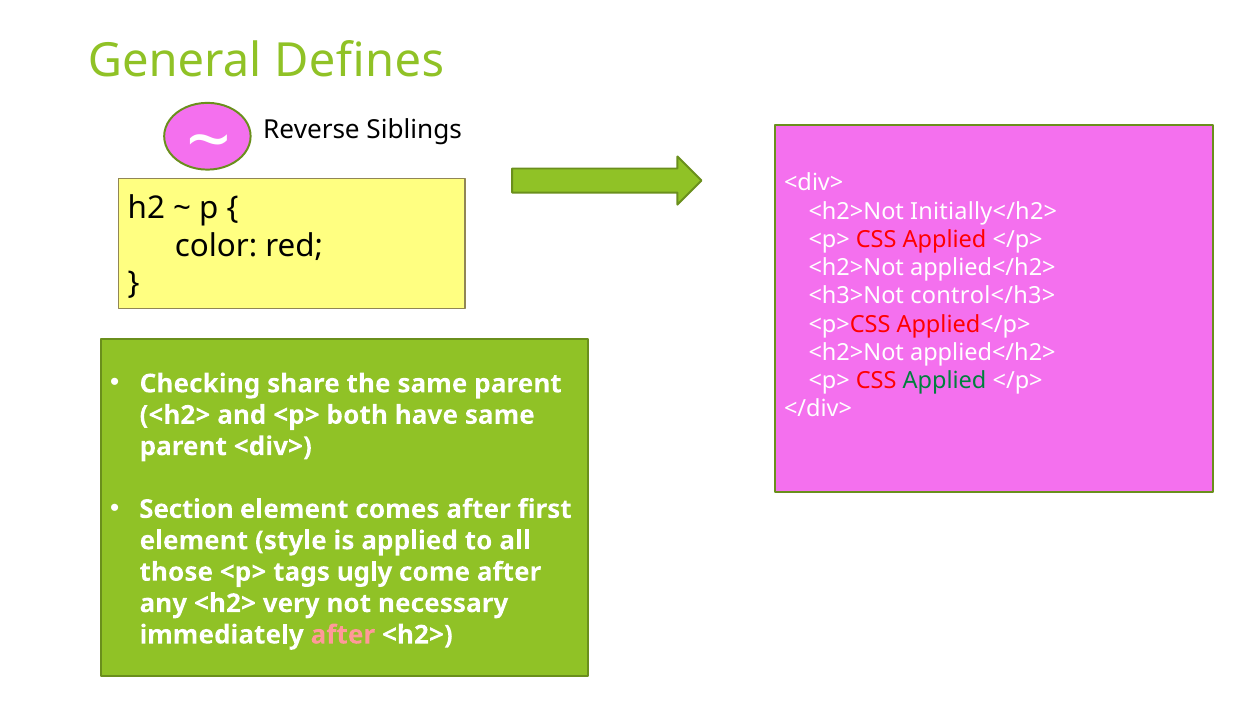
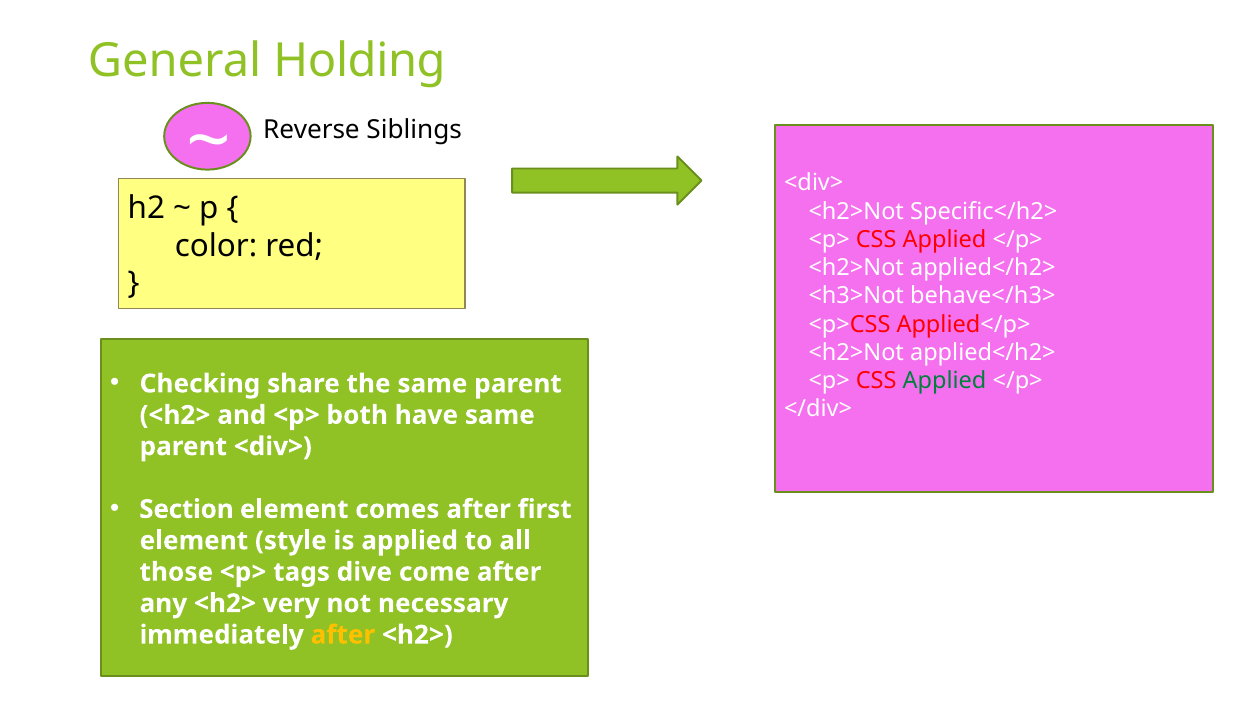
Defines: Defines -> Holding
Initially</h2>: Initially</h2> -> Specific</h2>
control</h3>: control</h3> -> behave</h3>
ugly: ugly -> dive
after at (343, 635) colour: pink -> yellow
